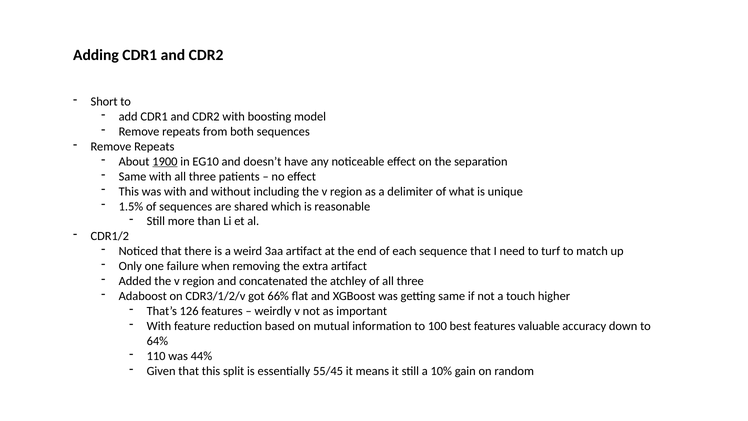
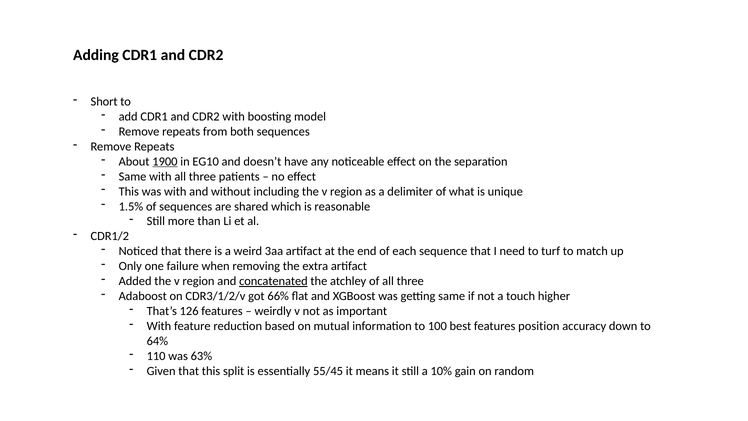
concatenated underline: none -> present
valuable: valuable -> position
44%: 44% -> 63%
